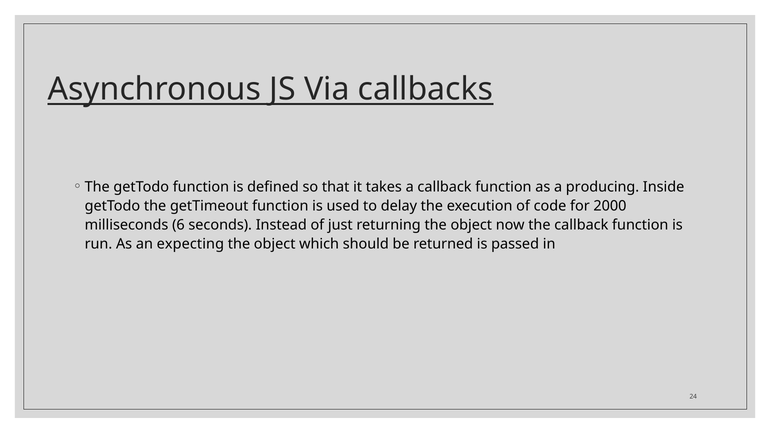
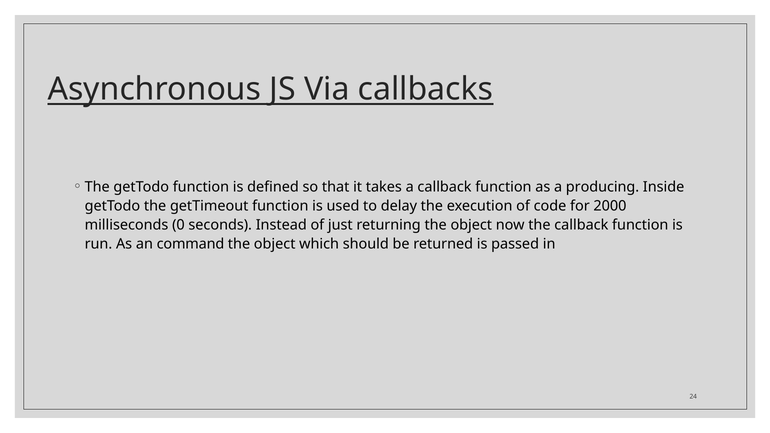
6: 6 -> 0
expecting: expecting -> command
